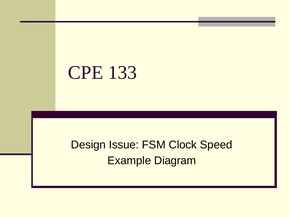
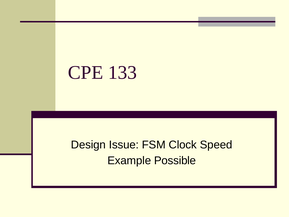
Diagram: Diagram -> Possible
